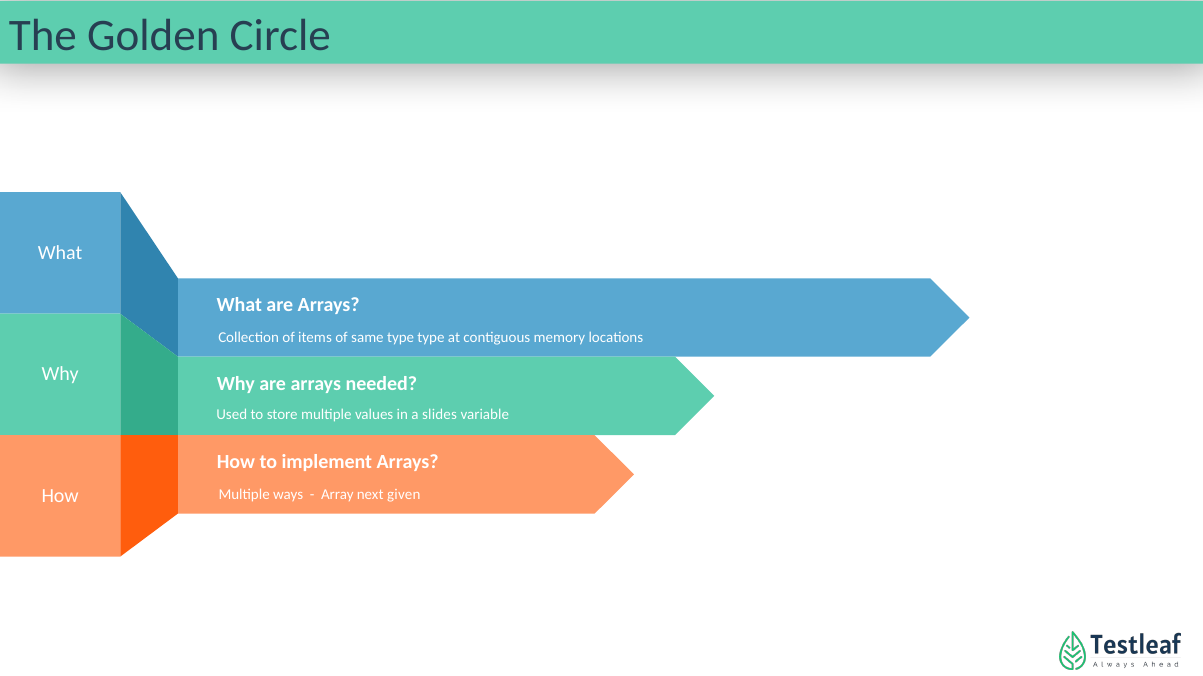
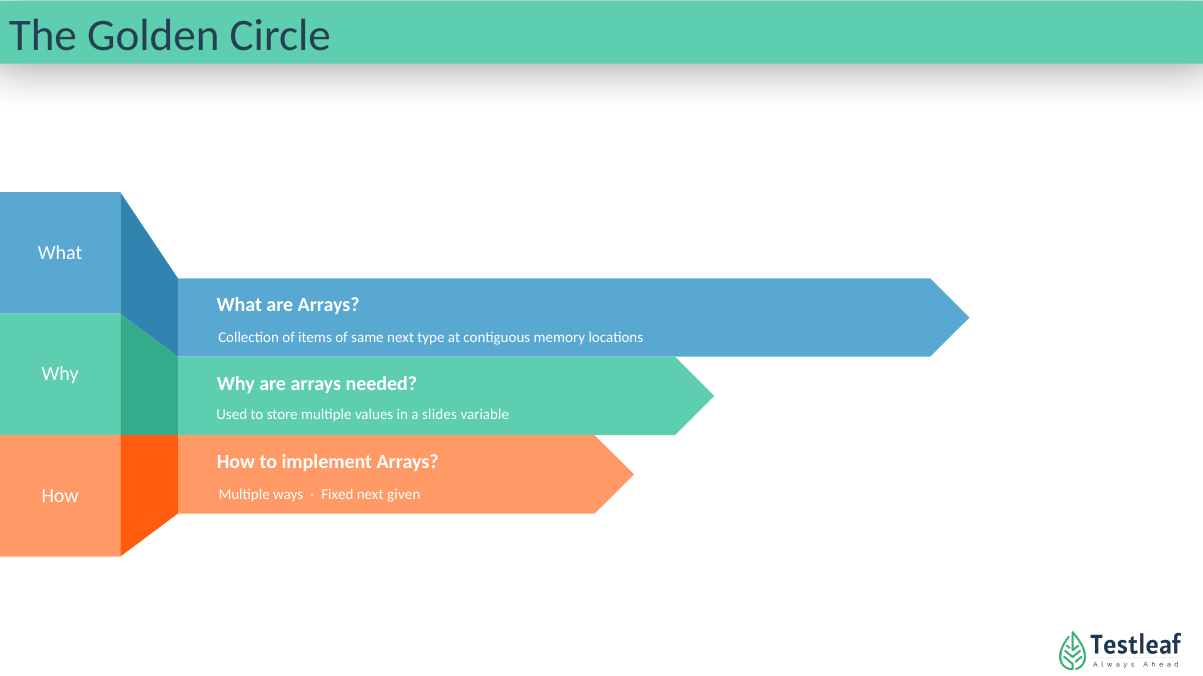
same type: type -> next
Array: Array -> Fixed
